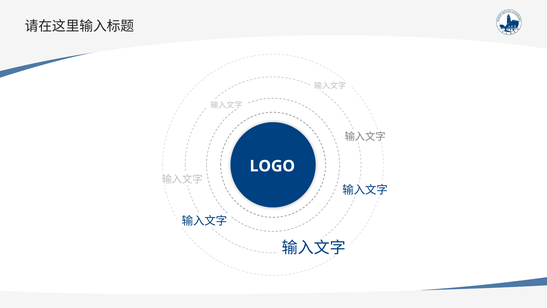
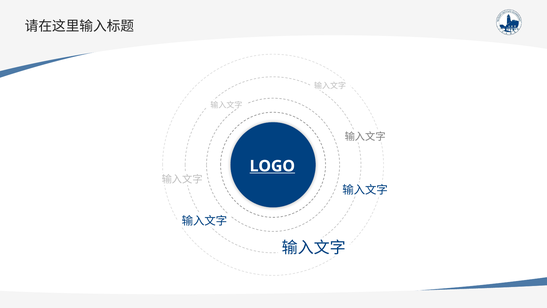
LOGO underline: none -> present
